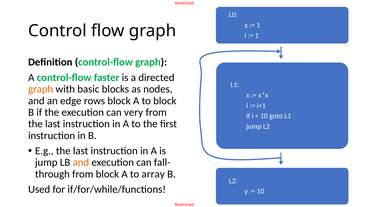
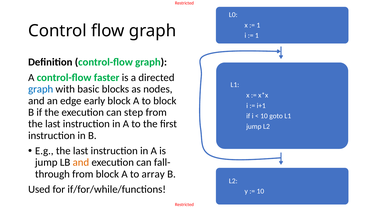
graph at (41, 89) colour: orange -> blue
rows: rows -> early
very: very -> step
